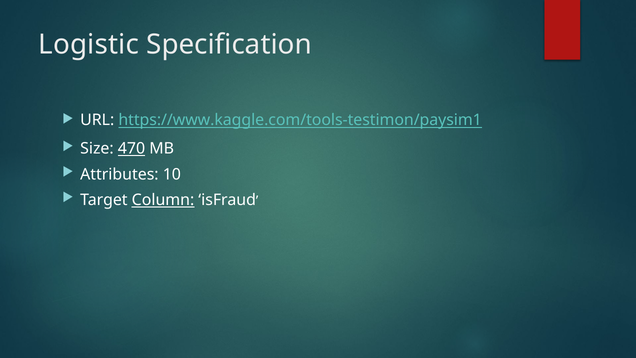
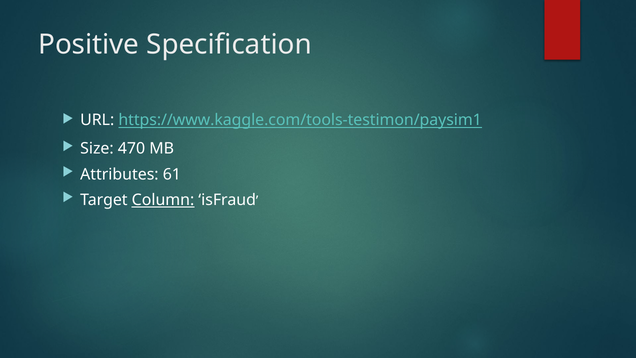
Logistic: Logistic -> Positive
470 underline: present -> none
10: 10 -> 61
